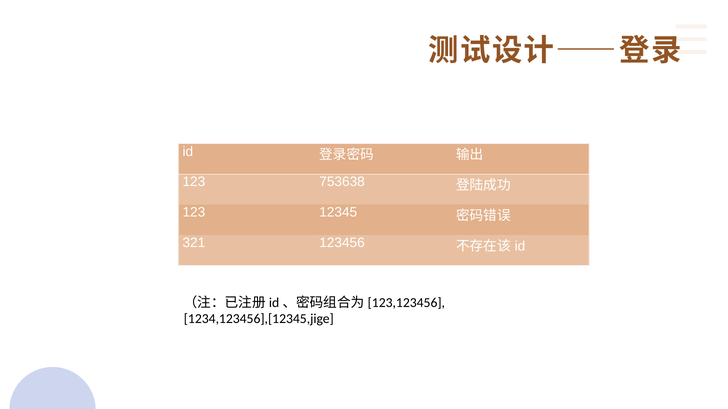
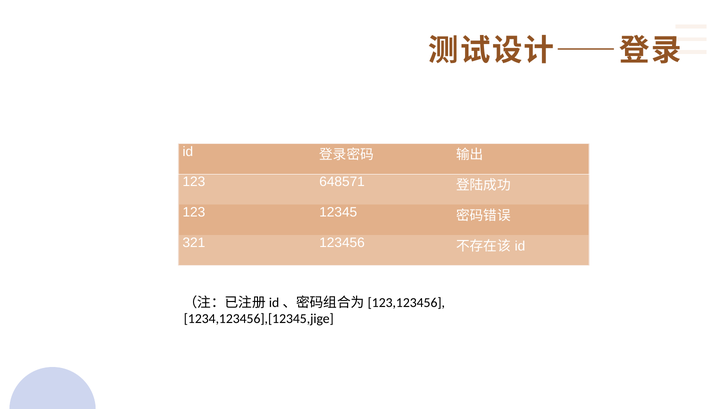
753638: 753638 -> 648571
